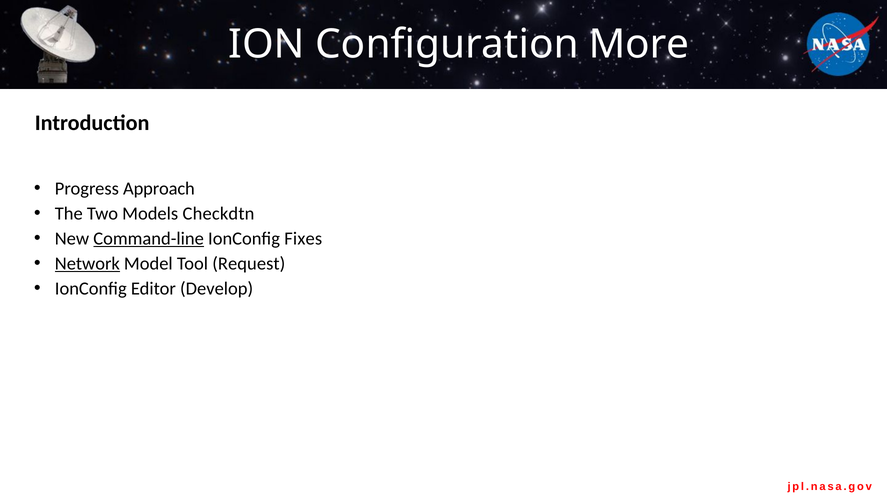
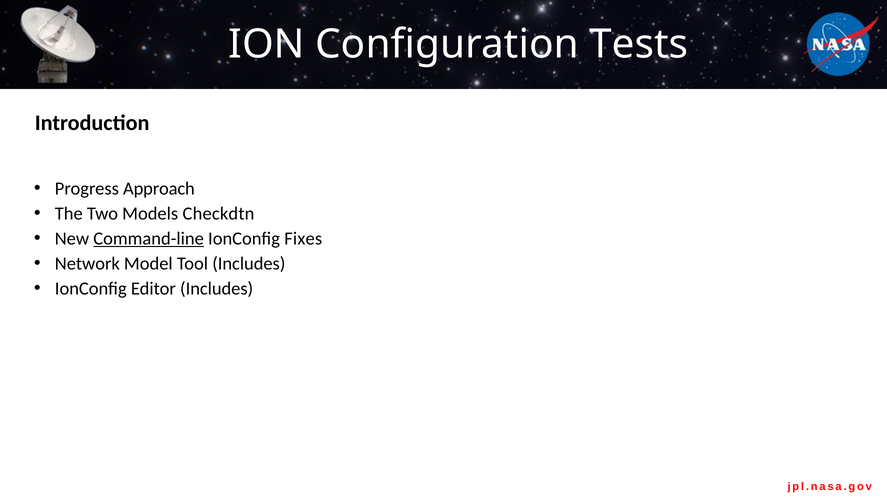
More: More -> Tests
Network underline: present -> none
Tool Request: Request -> Includes
Editor Develop: Develop -> Includes
